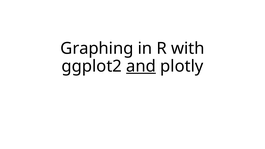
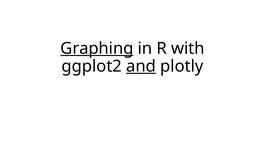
Graphing underline: none -> present
